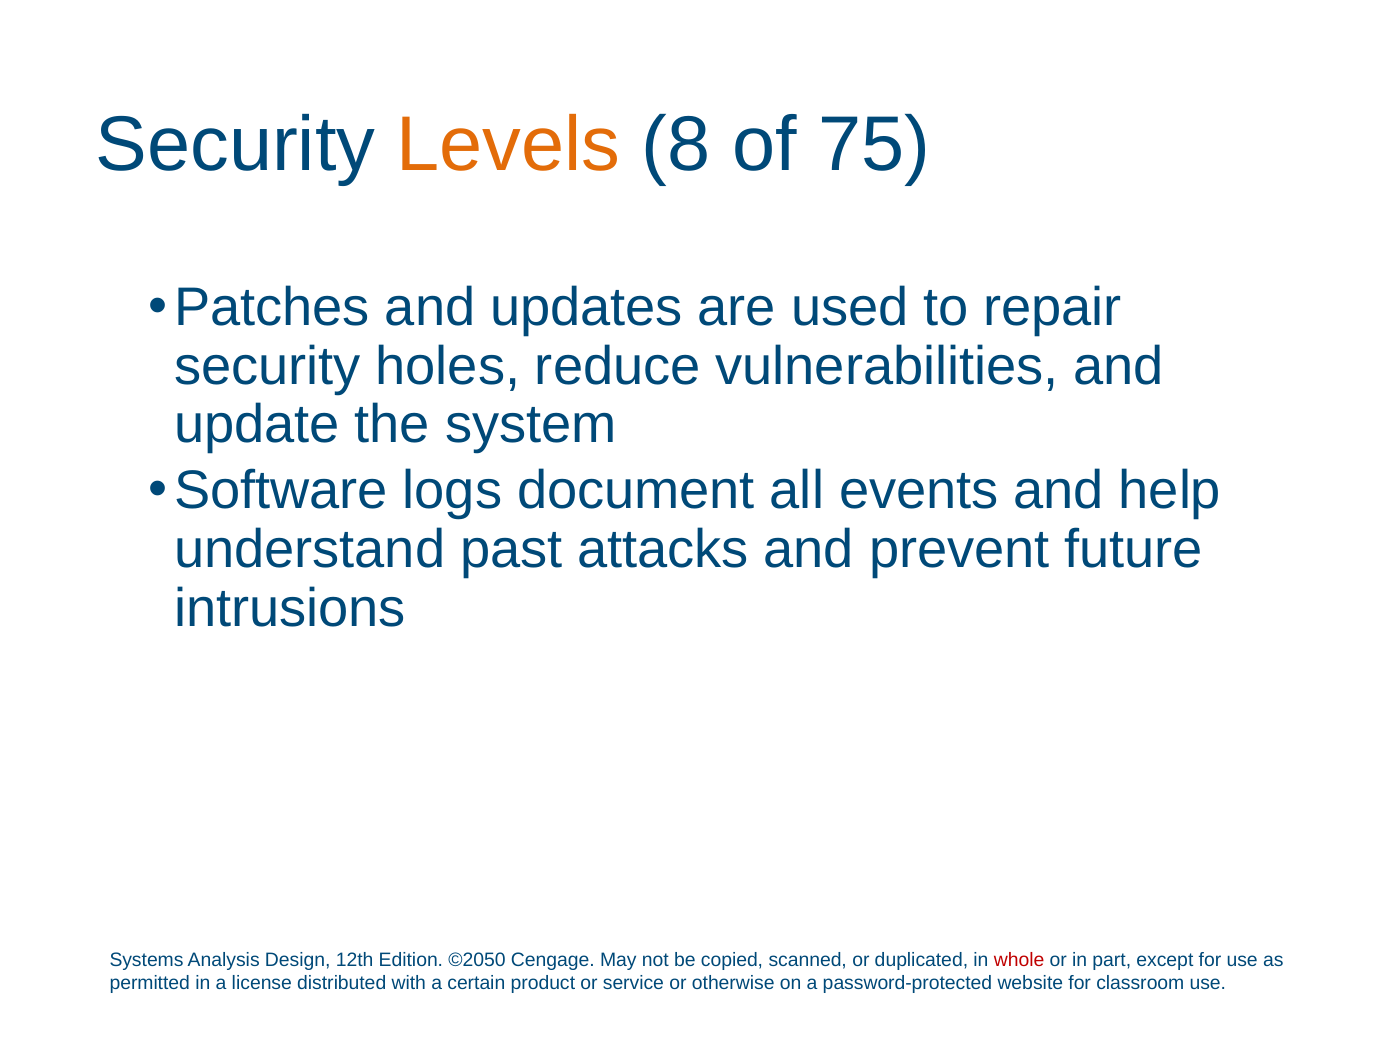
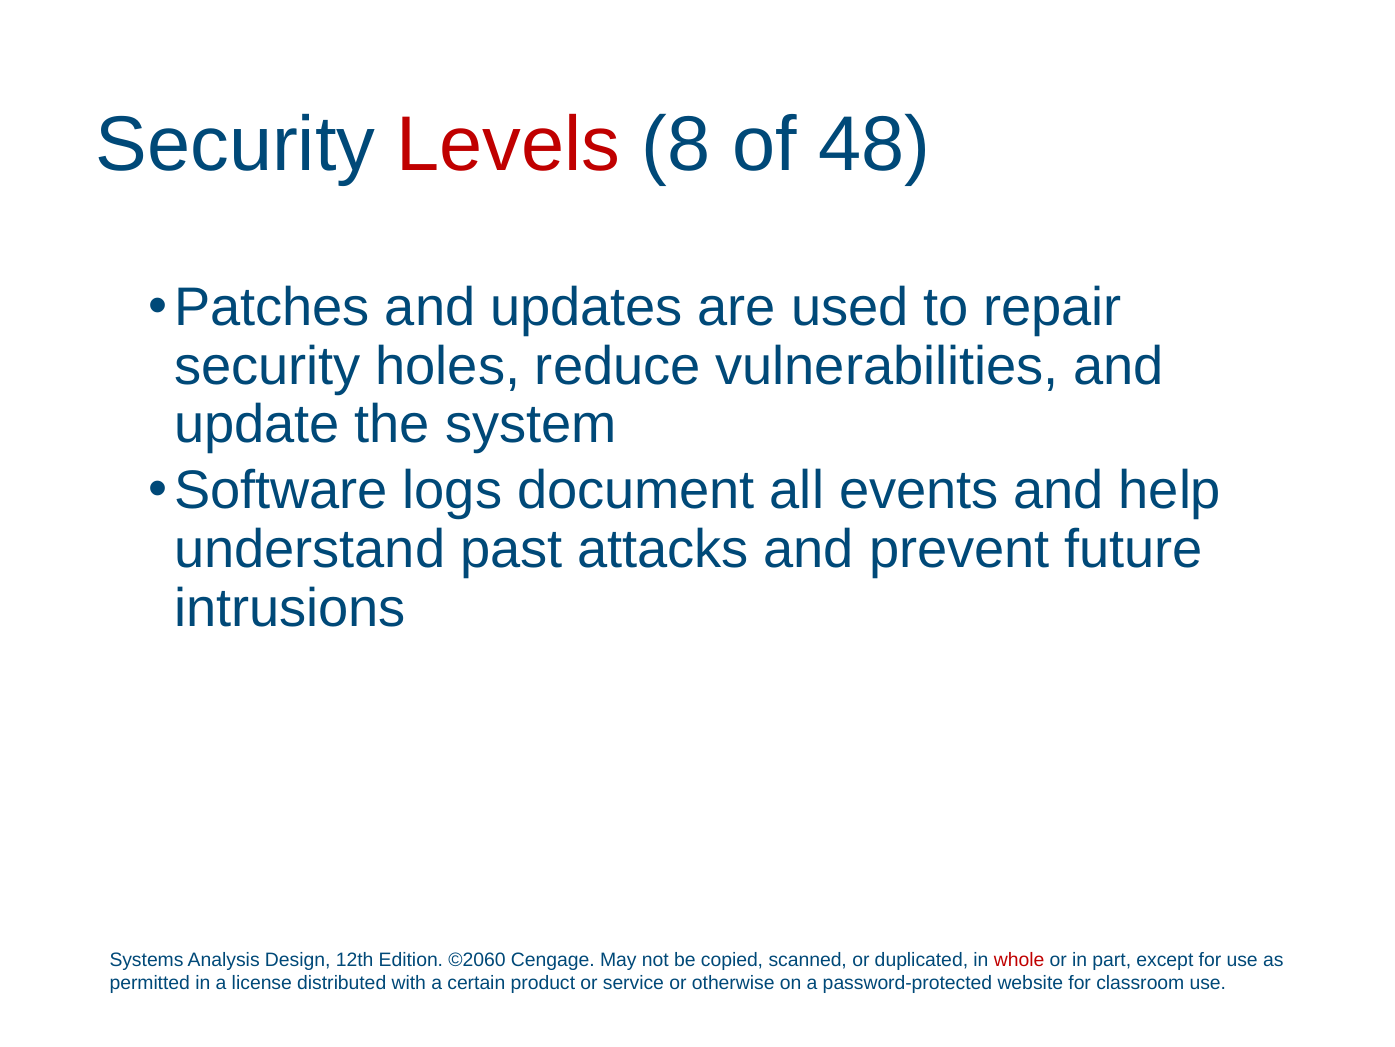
Levels colour: orange -> red
75: 75 -> 48
©2050: ©2050 -> ©2060
